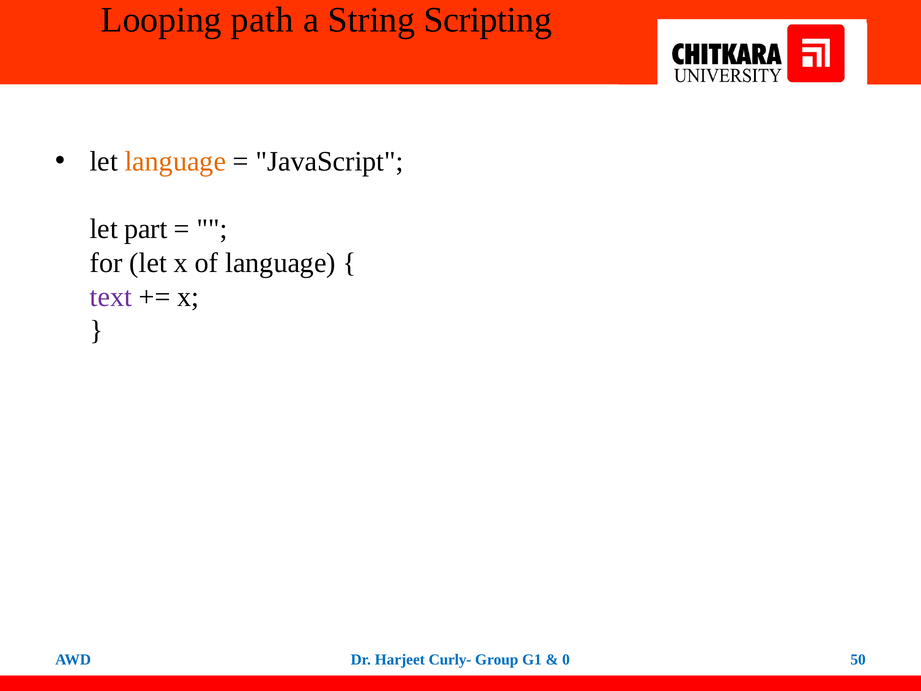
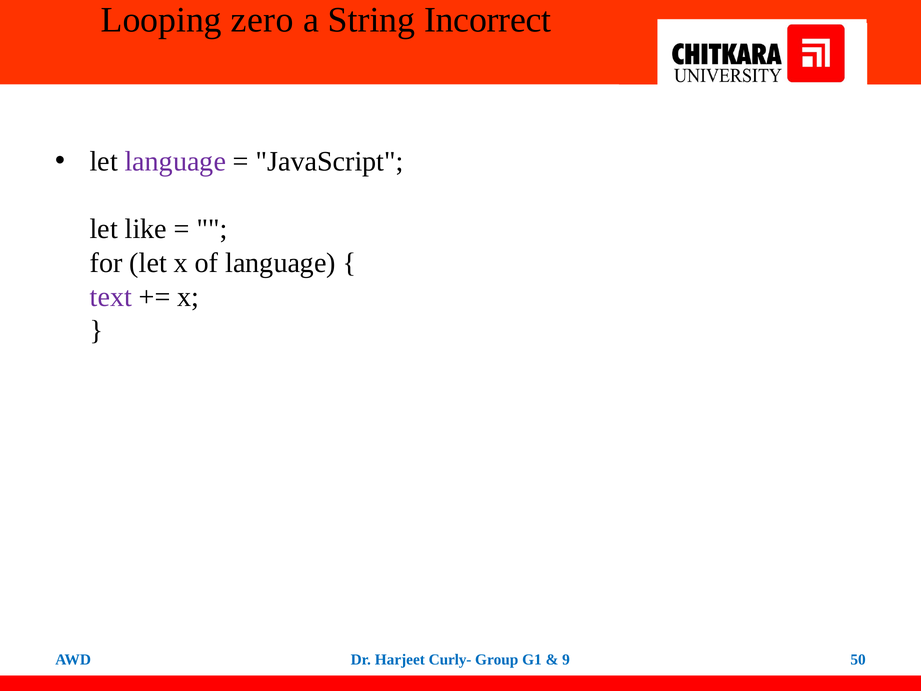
path: path -> zero
Scripting: Scripting -> Incorrect
language at (175, 162) colour: orange -> purple
part: part -> like
0: 0 -> 9
